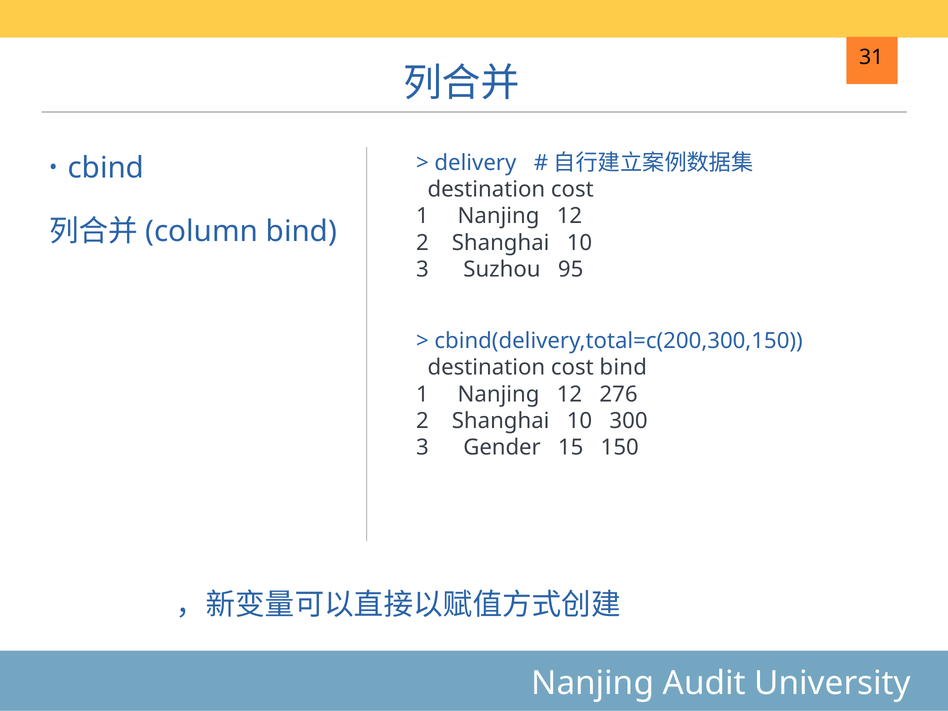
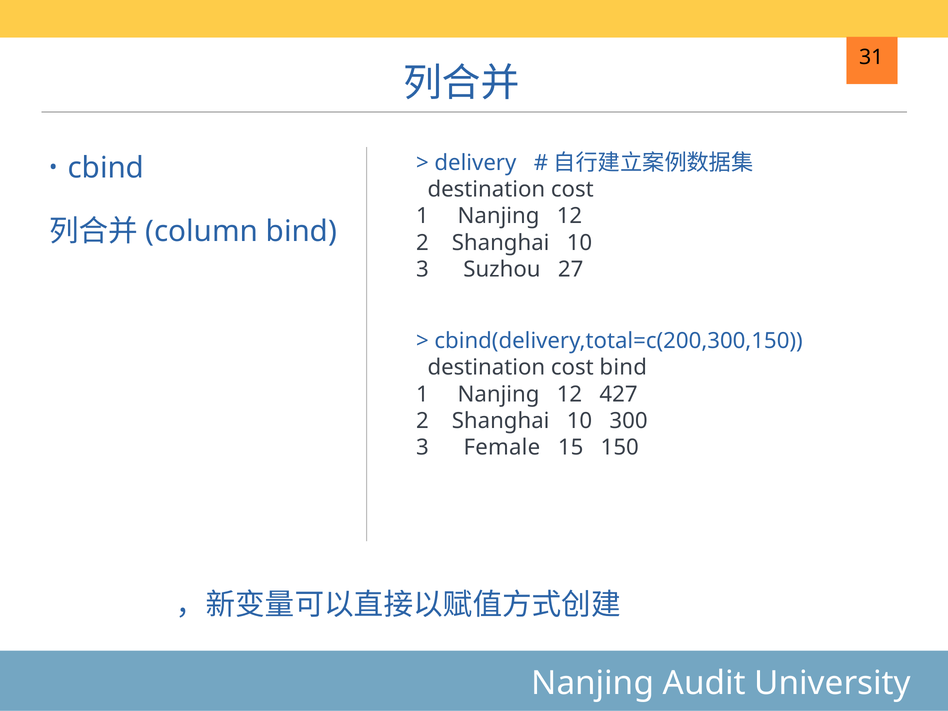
95: 95 -> 27
276: 276 -> 427
Gender: Gender -> Female
